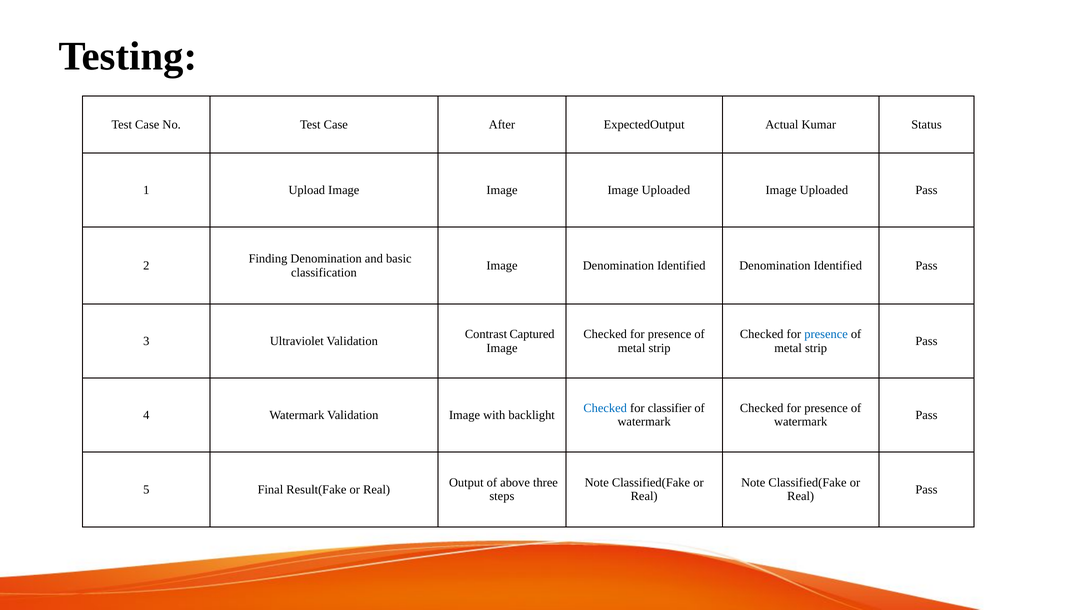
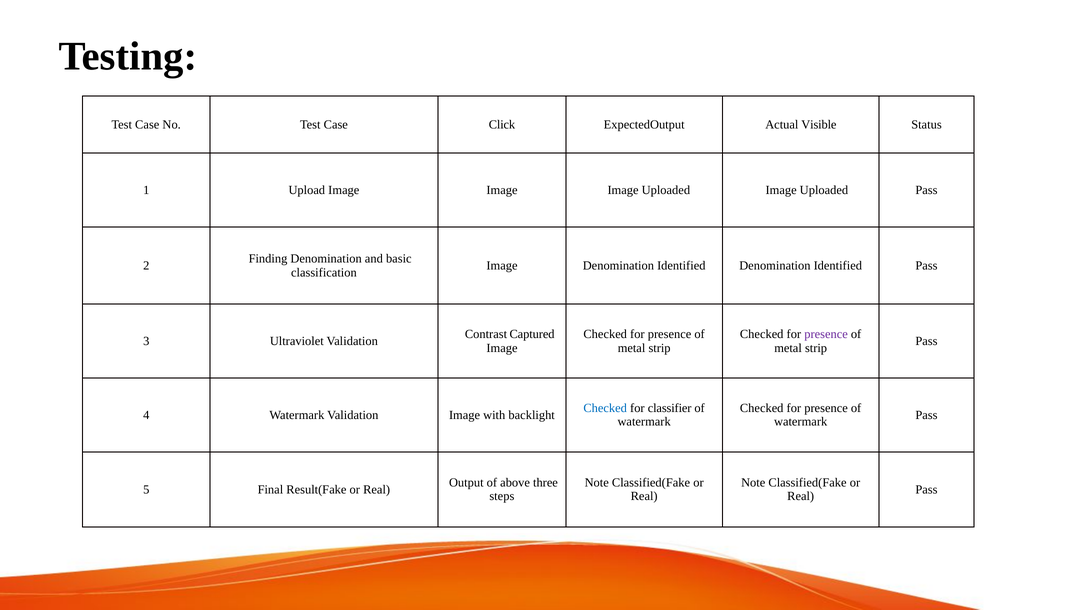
After: After -> Click
Kumar: Kumar -> Visible
presence at (826, 334) colour: blue -> purple
